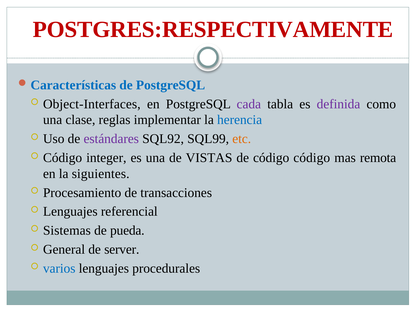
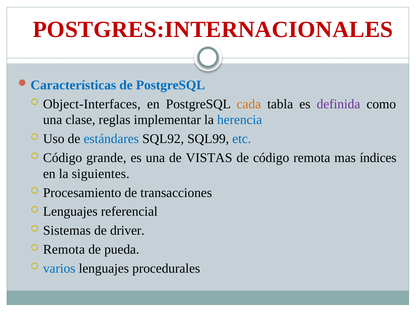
POSTGRES:RESPECTIVAMENTE: POSTGRES:RESPECTIVAMENTE -> POSTGRES:INTERNACIONALES
cada colour: purple -> orange
estándares colour: purple -> blue
etc colour: orange -> blue
integer: integer -> grande
código código: código -> remota
remota: remota -> índices
pueda: pueda -> driver
General at (64, 249): General -> Remota
server: server -> pueda
